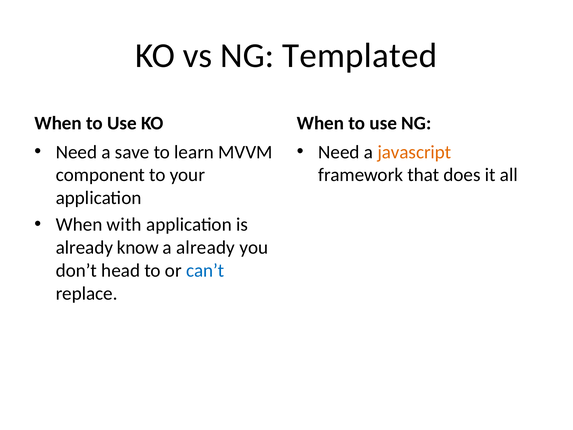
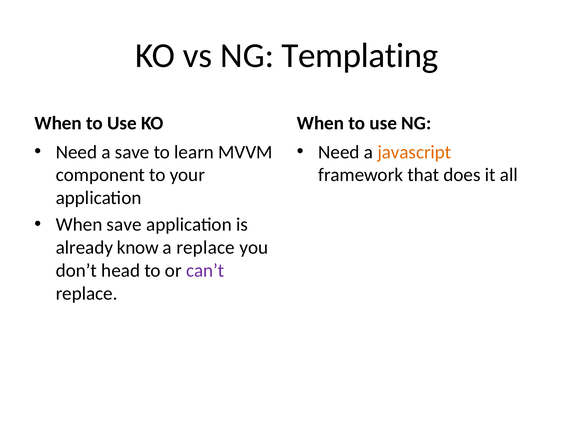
Templated: Templated -> Templating
When with: with -> save
a already: already -> replace
can’t colour: blue -> purple
